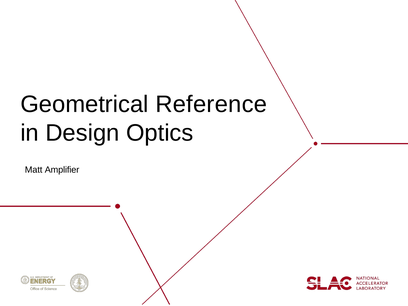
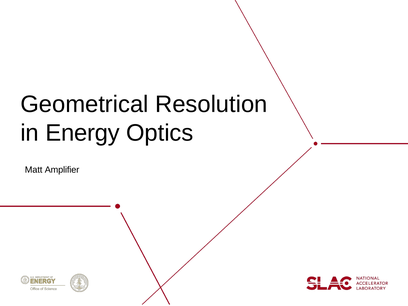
Reference: Reference -> Resolution
Design: Design -> Energy
